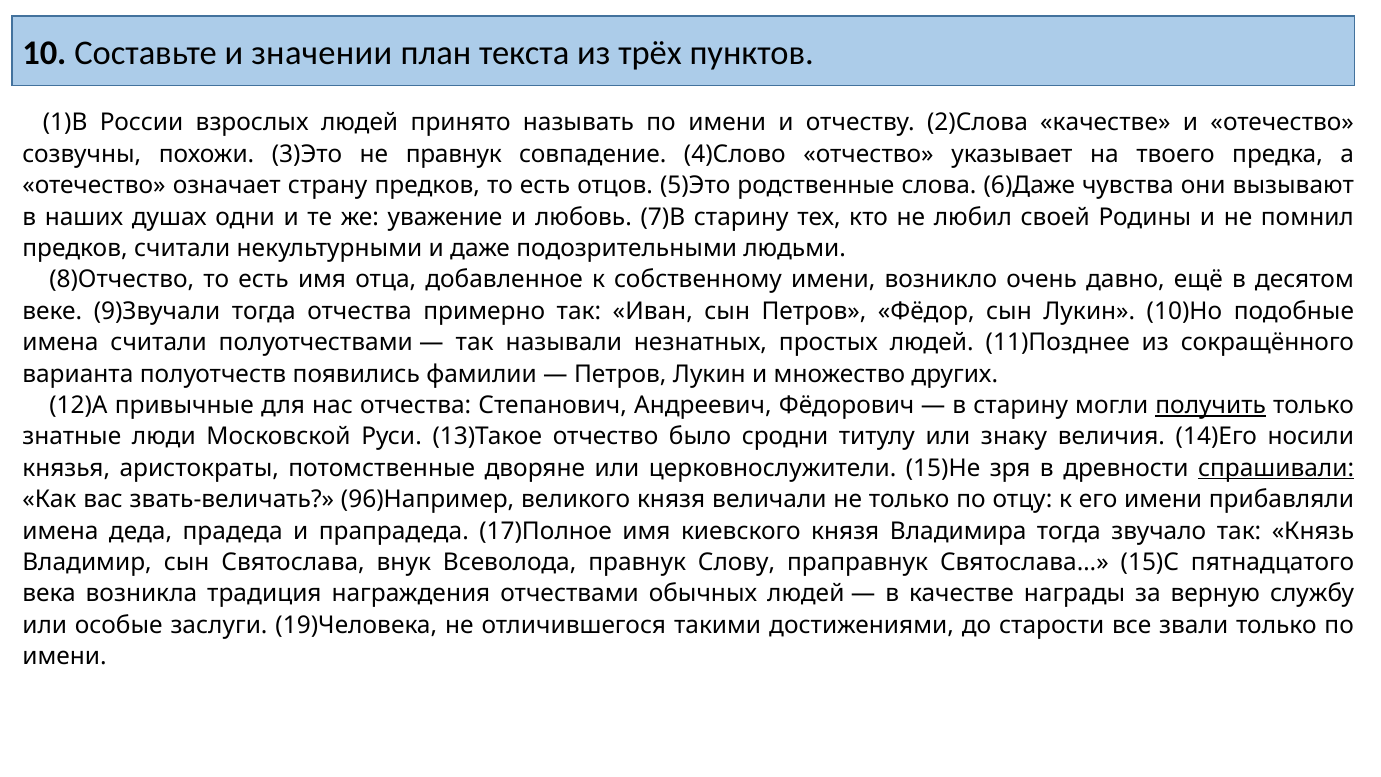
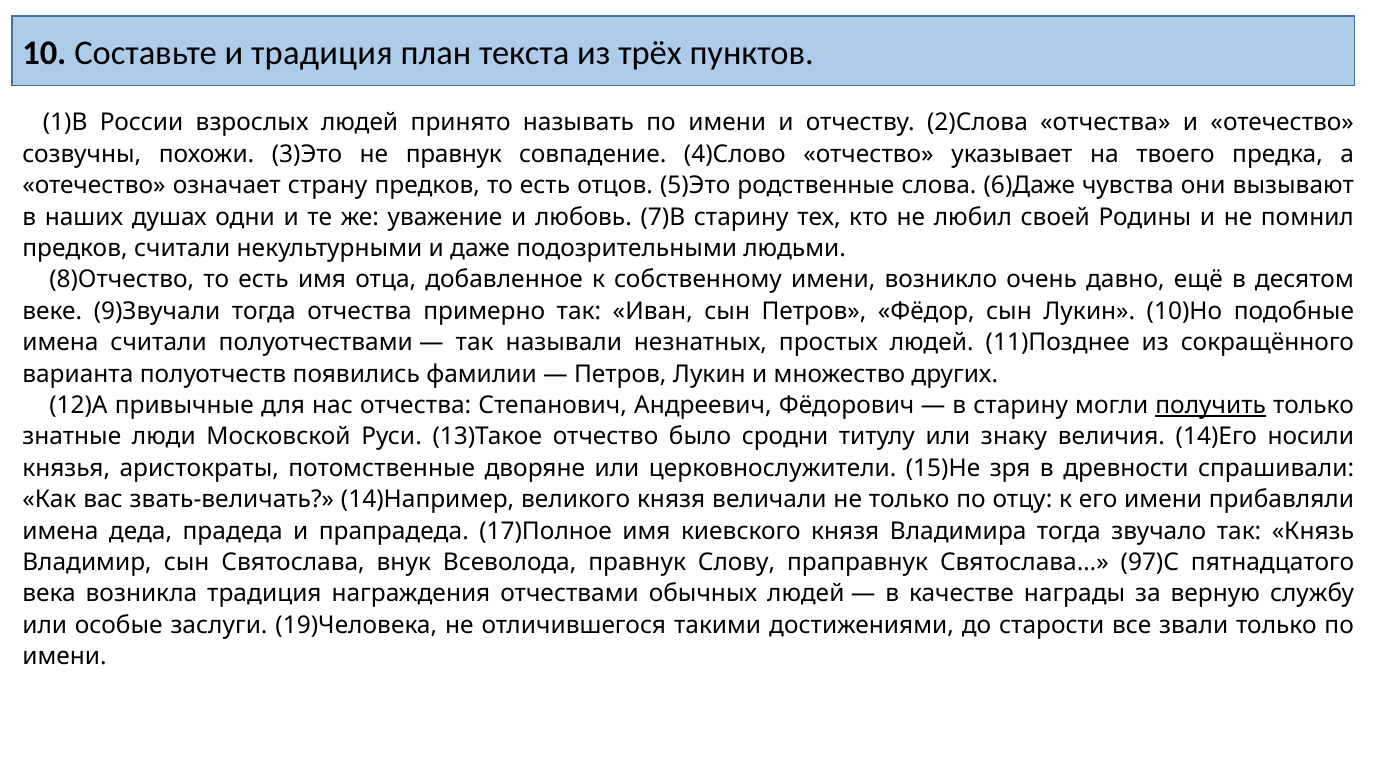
и значении: значении -> традиция
2)Слова качестве: качестве -> отчества
спрашивали underline: present -> none
96)Например: 96)Например -> 14)Например
15)С: 15)С -> 97)С
